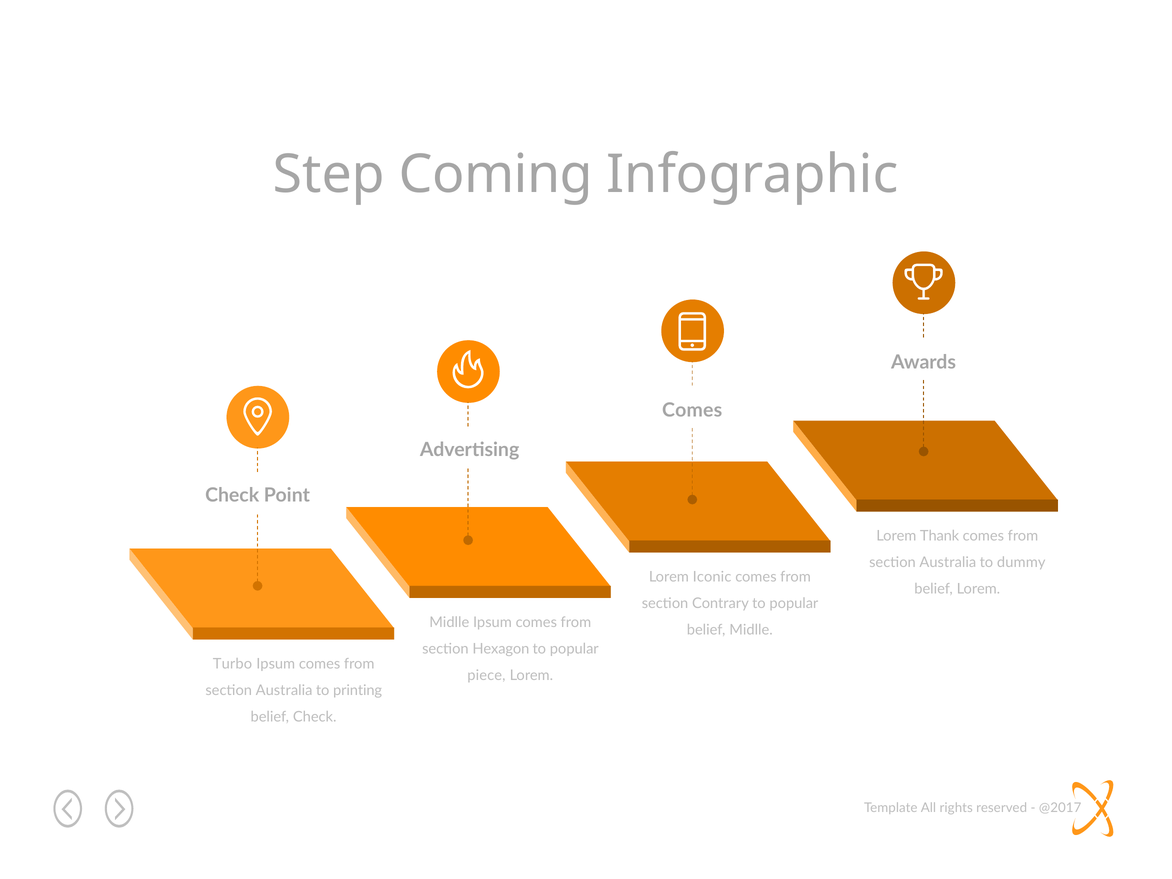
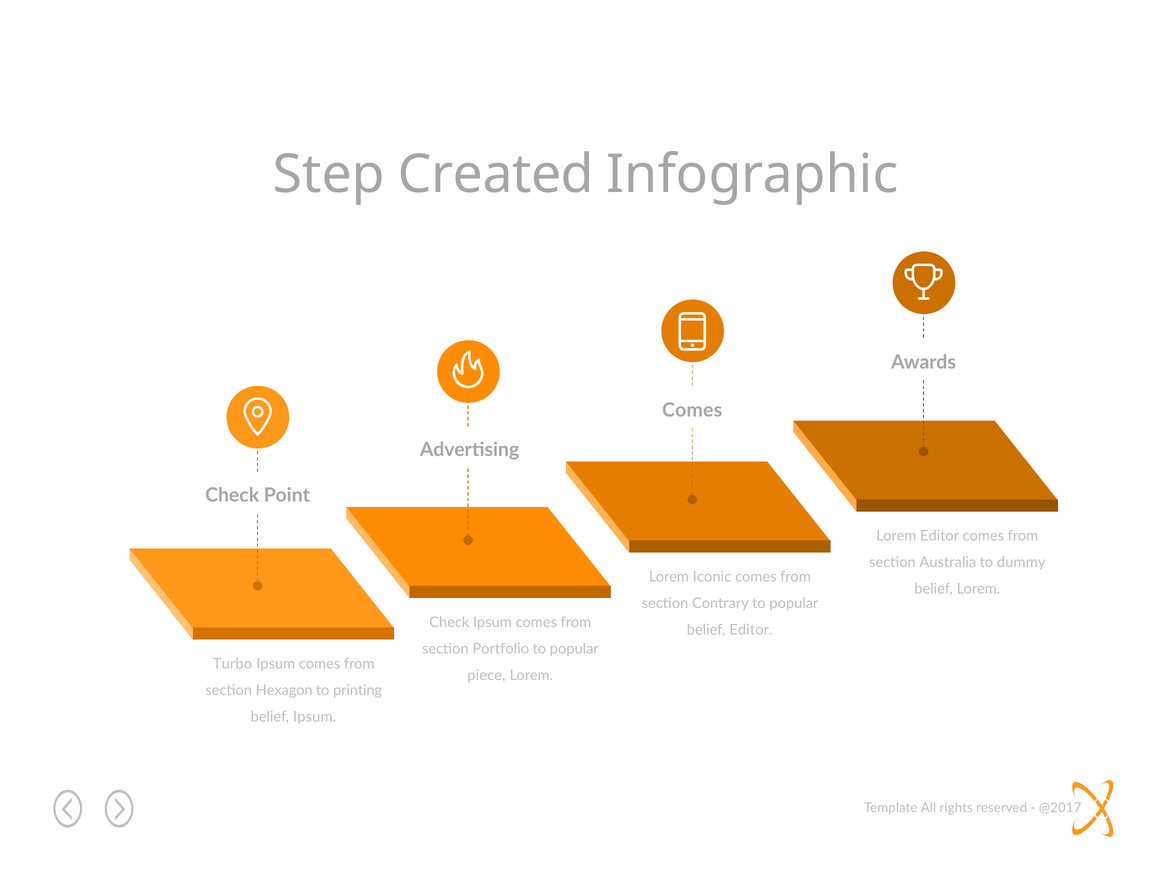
Coming: Coming -> Created
Lorem Thank: Thank -> Editor
Midlle at (449, 623): Midlle -> Check
belief Midlle: Midlle -> Editor
Hexagon: Hexagon -> Portfolio
Australia at (284, 690): Australia -> Hexagon
belief Check: Check -> Ipsum
